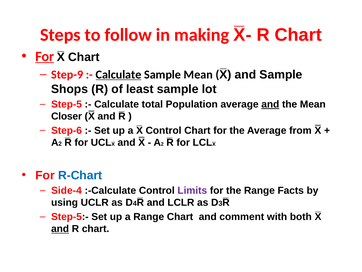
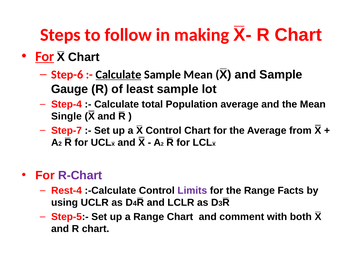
Step-9: Step-9 -> Step-6
Shops: Shops -> Gauge
Step-5: Step-5 -> Step-4
and at (270, 104) underline: present -> none
Closer: Closer -> Single
Step-6: Step-6 -> Step-7
R-Chart colour: blue -> purple
Side-4: Side-4 -> Rest-4
and at (60, 228) underline: present -> none
